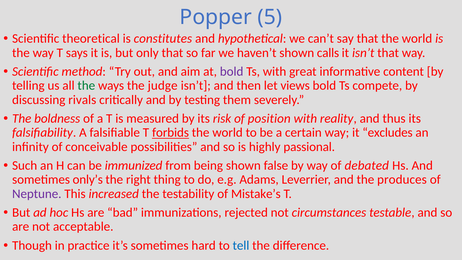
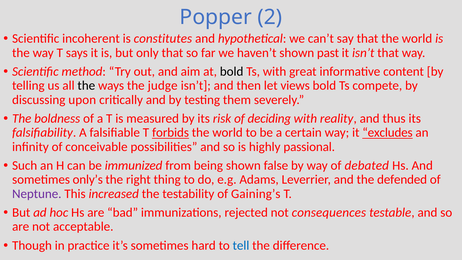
5: 5 -> 2
theoretical: theoretical -> incoherent
calls: calls -> past
bold at (232, 72) colour: purple -> black
the at (86, 86) colour: green -> black
rivals: rivals -> upon
position: position -> deciding
excludes underline: none -> present
produces: produces -> defended
Mistake’s: Mistake’s -> Gaining’s
circumstances: circumstances -> consequences
